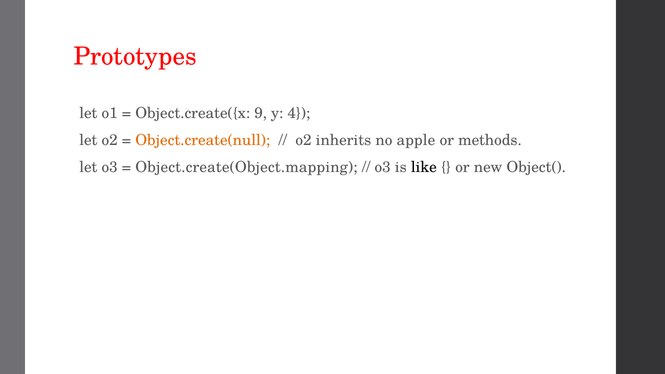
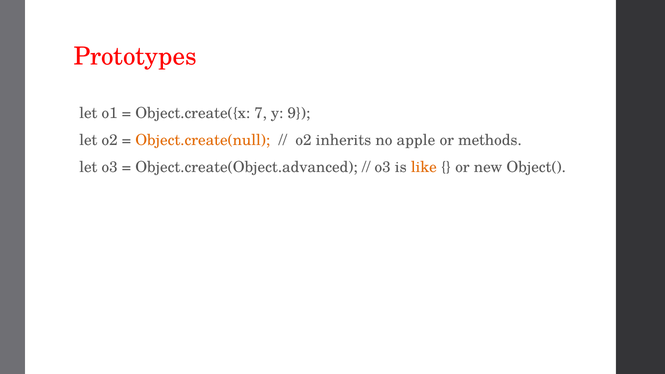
9: 9 -> 7
4: 4 -> 9
Object.create(Object.mapping: Object.create(Object.mapping -> Object.create(Object.advanced
like colour: black -> orange
